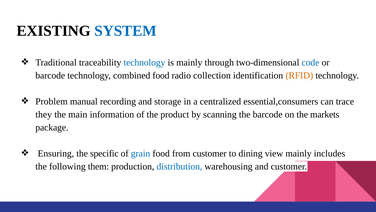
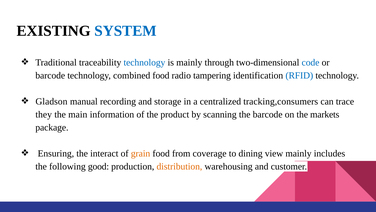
collection: collection -> tampering
RFID colour: orange -> blue
Problem: Problem -> Gladson
essential,consumers: essential,consumers -> tracking,consumers
specific: specific -> interact
grain colour: blue -> orange
from customer: customer -> coverage
them: them -> good
distribution colour: blue -> orange
